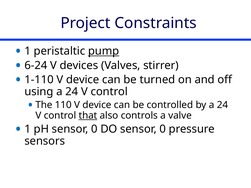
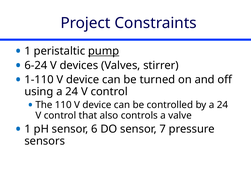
that underline: present -> none
pH sensor 0: 0 -> 6
DO sensor 0: 0 -> 7
